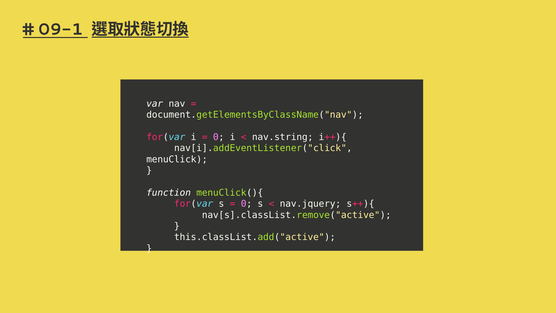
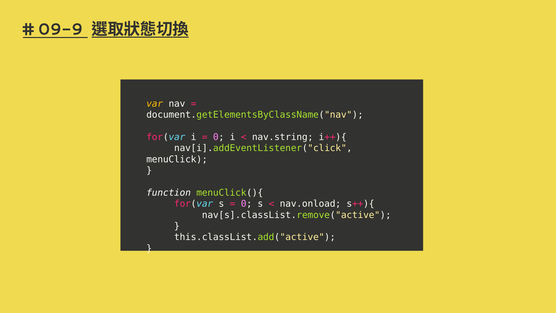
09-1: 09-1 -> 09-9
var colour: white -> yellow
nav.jquery: nav.jquery -> nav.onload
